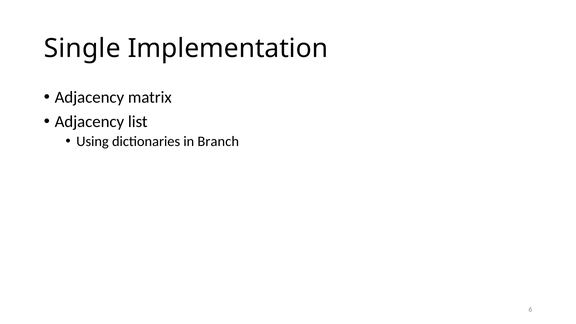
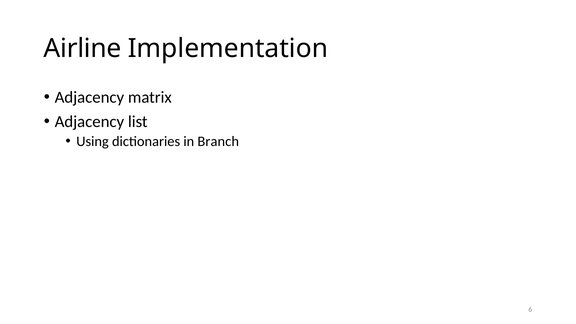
Single: Single -> Airline
